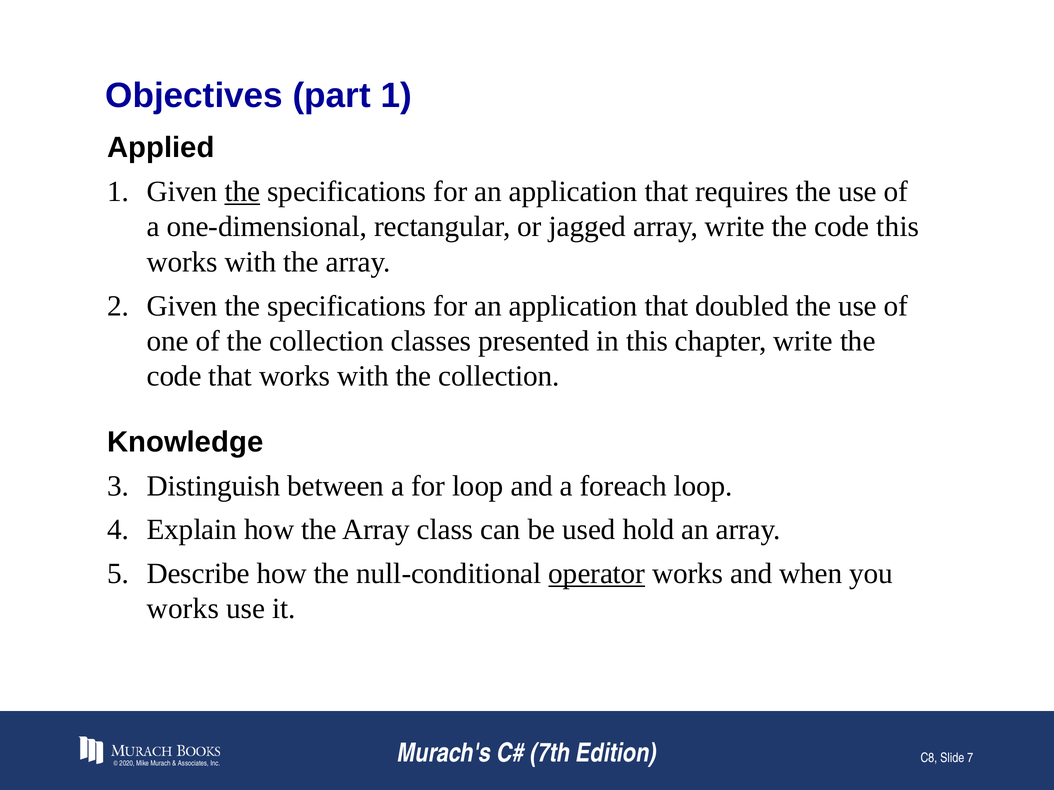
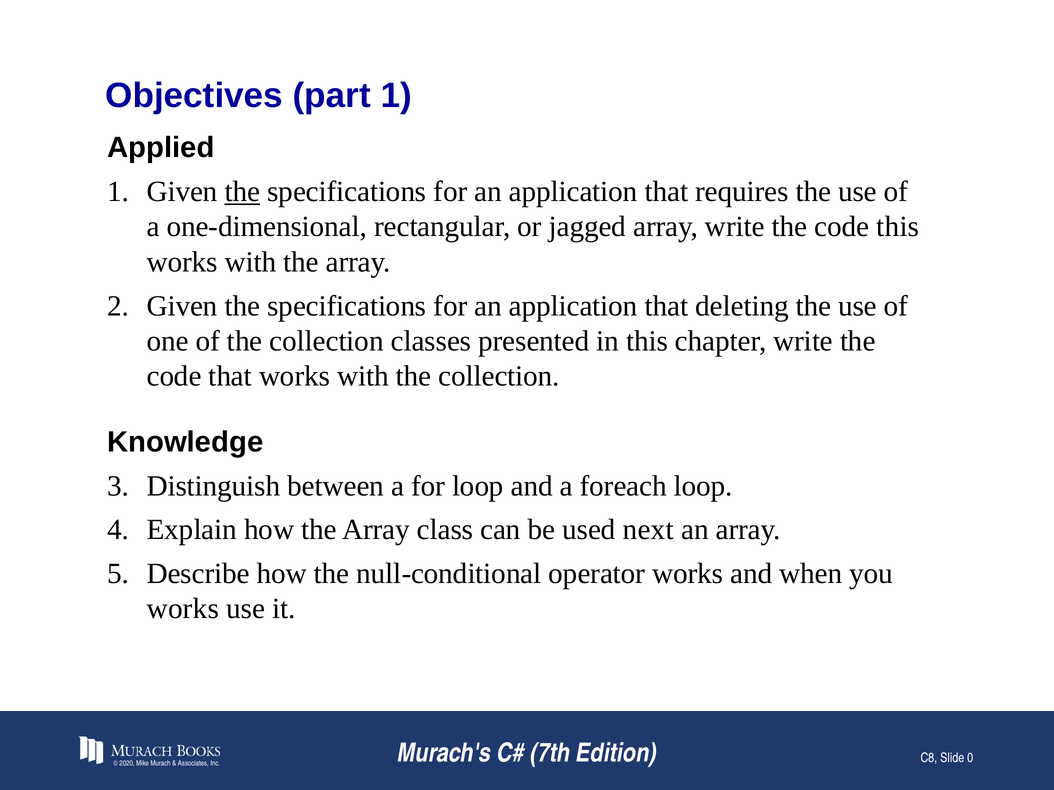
doubled: doubled -> deleting
hold: hold -> next
operator underline: present -> none
7: 7 -> 0
